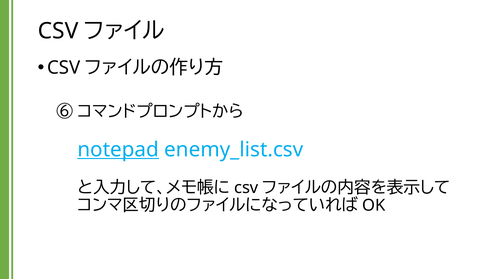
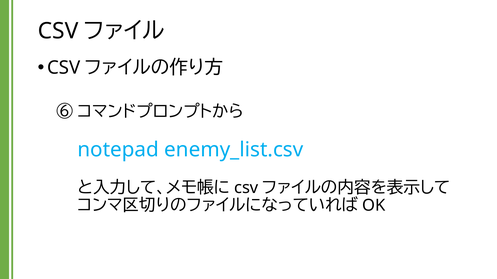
notepad underline: present -> none
